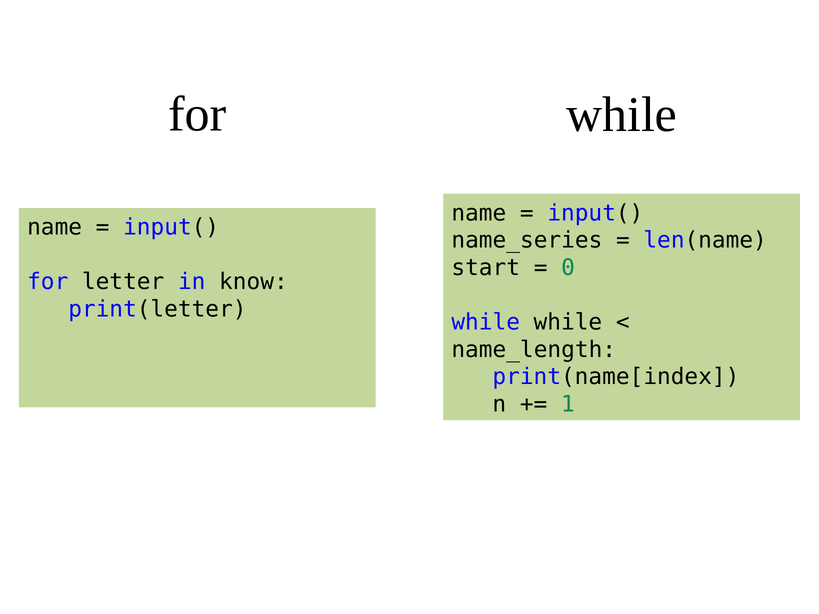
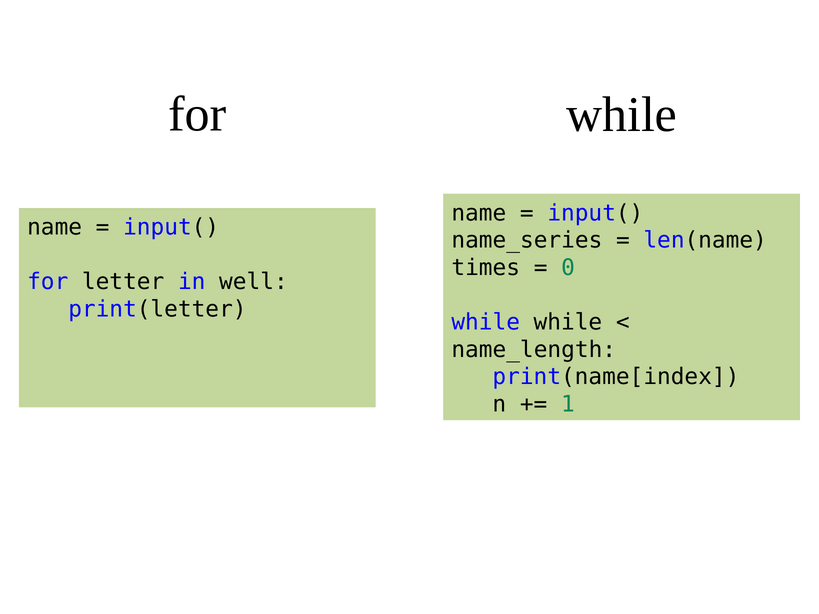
start: start -> times
know: know -> well
